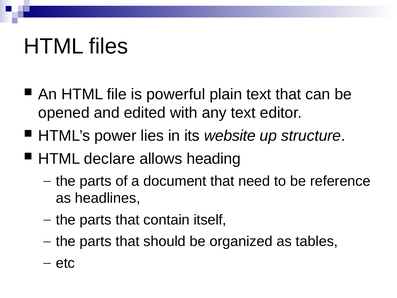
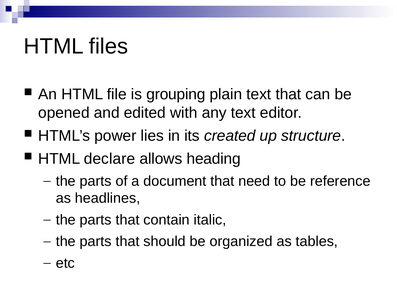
powerful: powerful -> grouping
website: website -> created
itself: itself -> italic
